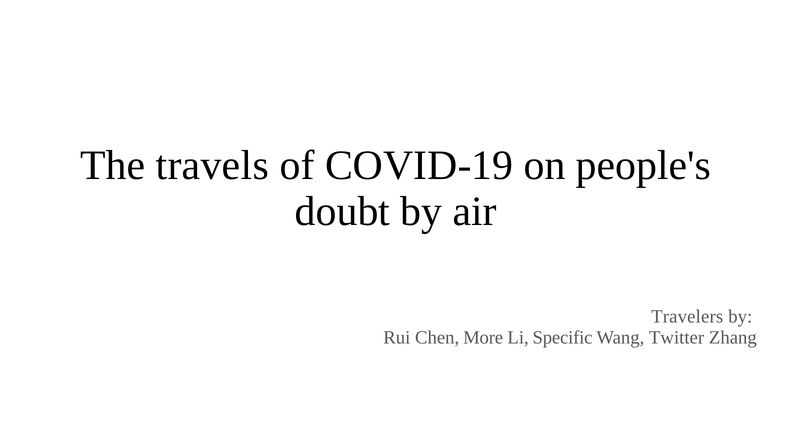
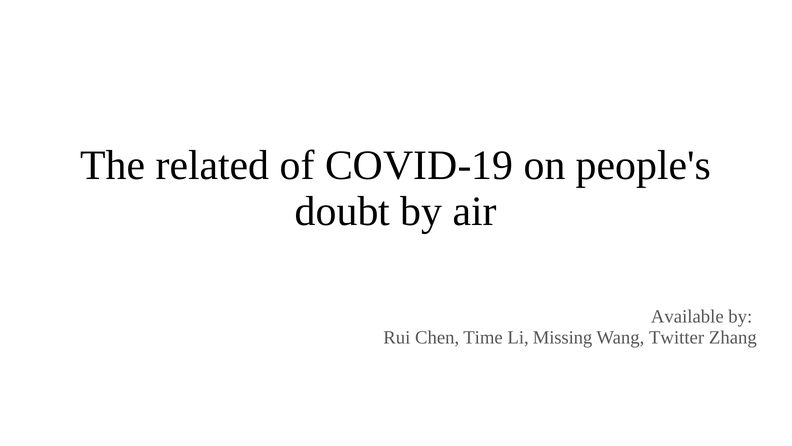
travels: travels -> related
Travelers: Travelers -> Available
More: More -> Time
Specific: Specific -> Missing
